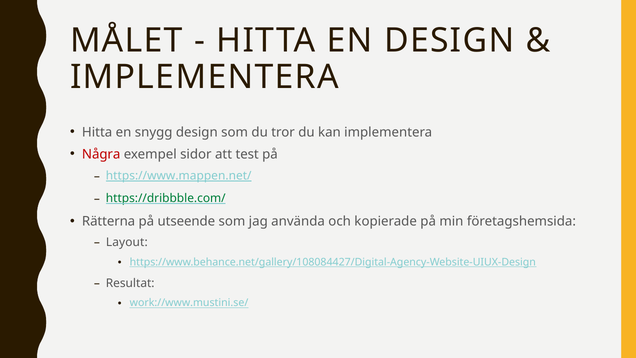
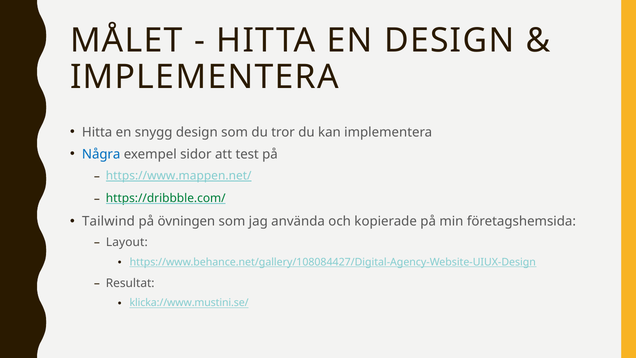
Några colour: red -> blue
Rätterna: Rätterna -> Tailwind
utseende: utseende -> övningen
work://www.mustini.se/: work://www.mustini.se/ -> klicka://www.mustini.se/
